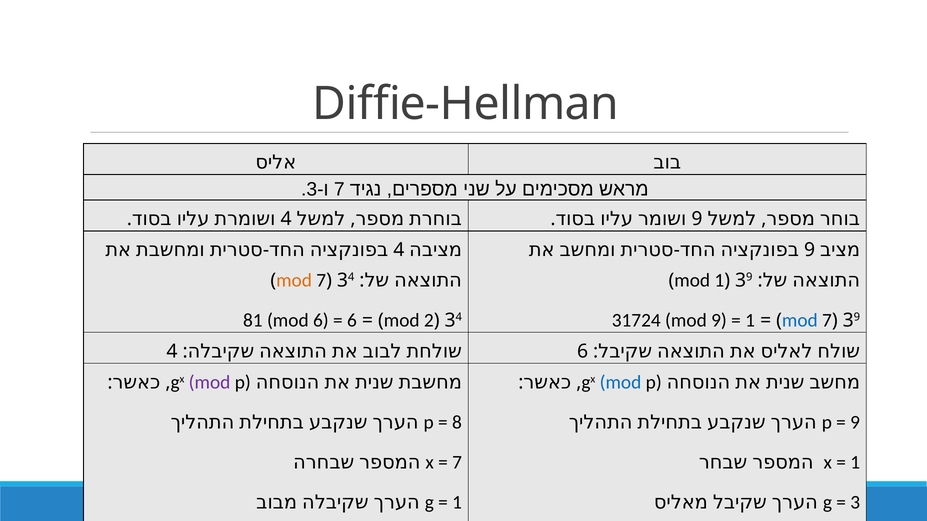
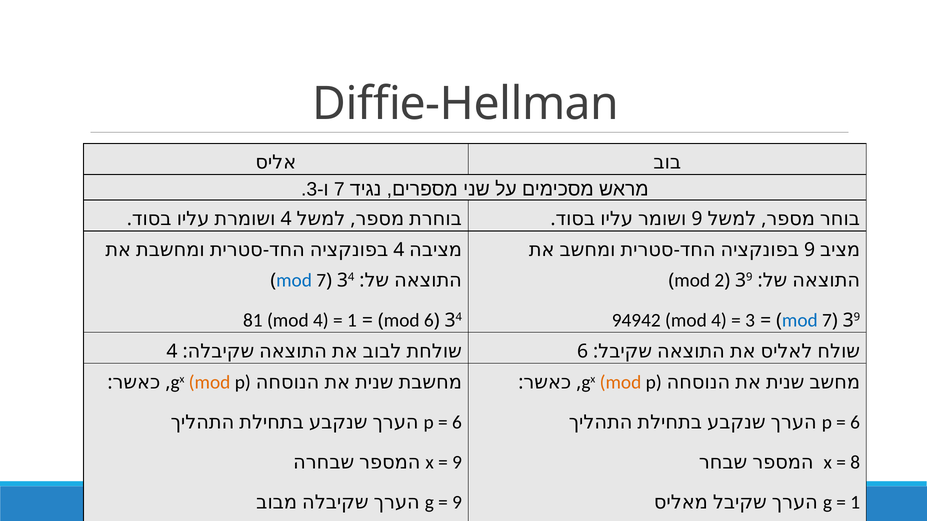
mod at (294, 281) colour: orange -> blue
mod 1: 1 -> 2
81 mod 6: 6 -> 4
6 at (352, 321): 6 -> 1
mod 2: 2 -> 6
31724: 31724 -> 94942
9 at (719, 321): 9 -> 4
1 at (750, 321): 1 -> 3
mod at (210, 383) colour: purple -> orange
mod at (620, 383) colour: blue -> orange
8 at (457, 423): 8 -> 6
9 at (855, 423): 9 -> 6
7 at (457, 463): 7 -> 9
1 at (855, 463): 1 -> 8
1 at (457, 503): 1 -> 9
3 at (855, 503): 3 -> 1
